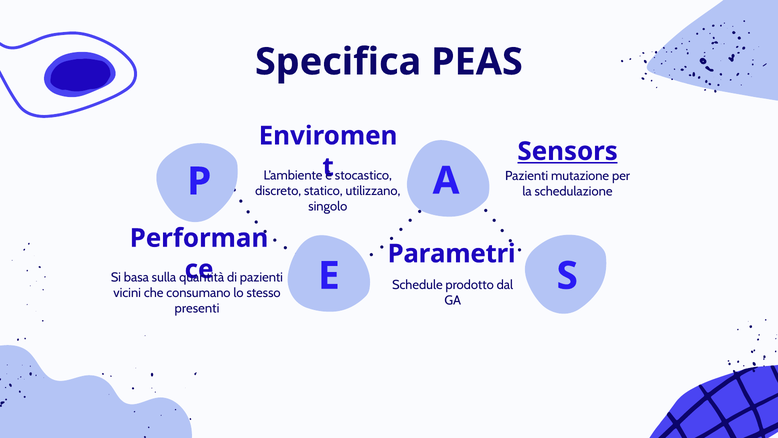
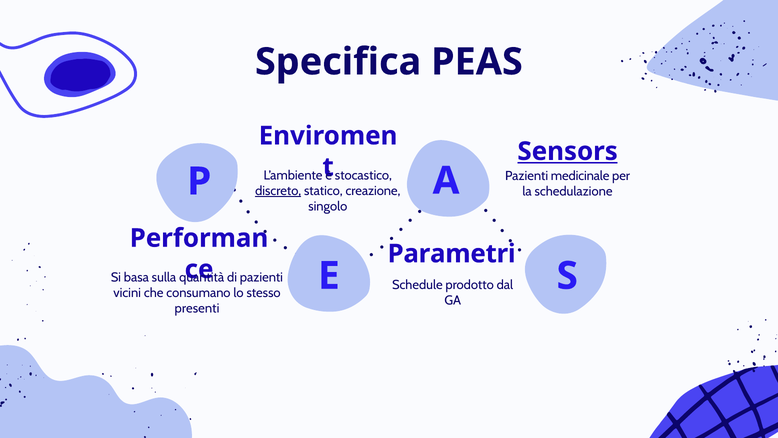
mutazione: mutazione -> medicinale
discreto underline: none -> present
utilizzano: utilizzano -> creazione
